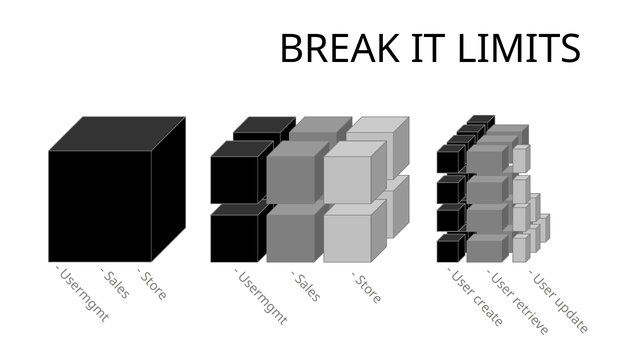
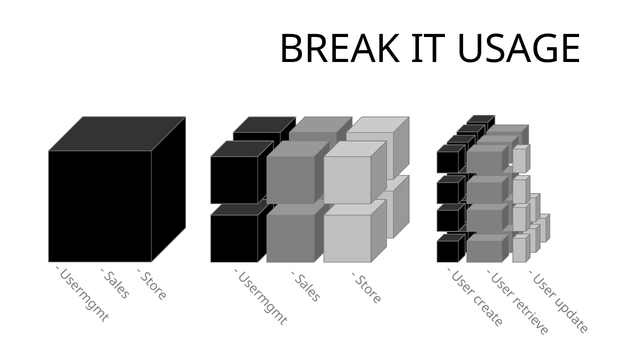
LIMITS: LIMITS -> USAGE
